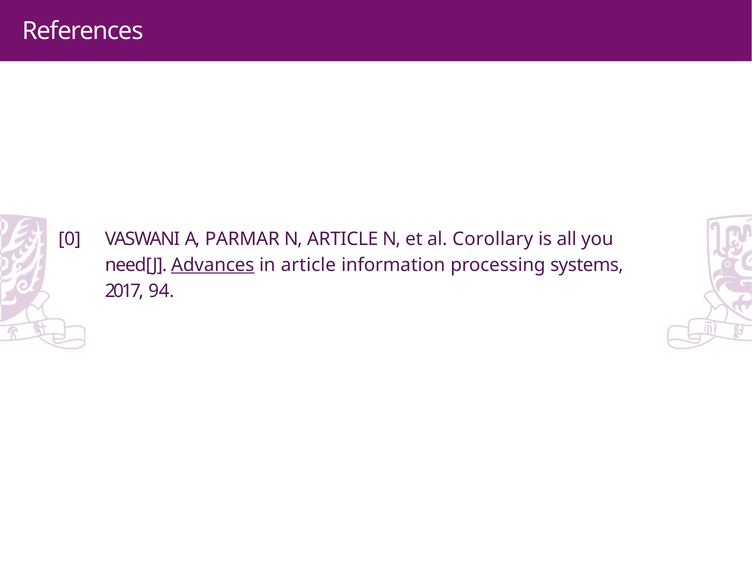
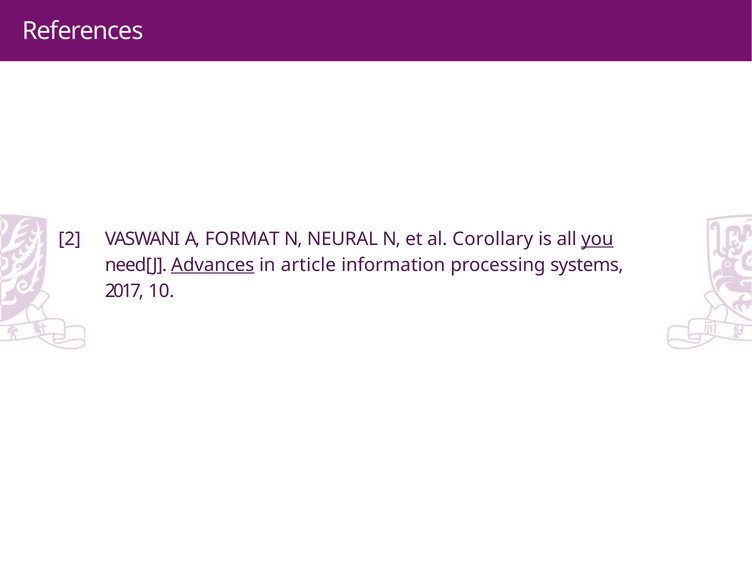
0: 0 -> 2
PARMAR: PARMAR -> FORMAT
N ARTICLE: ARTICLE -> NEURAL
you underline: none -> present
94: 94 -> 10
